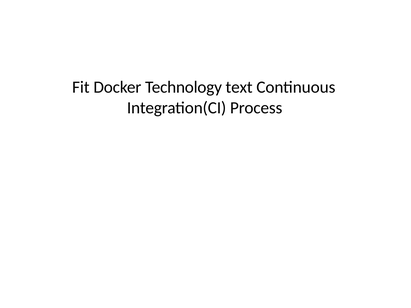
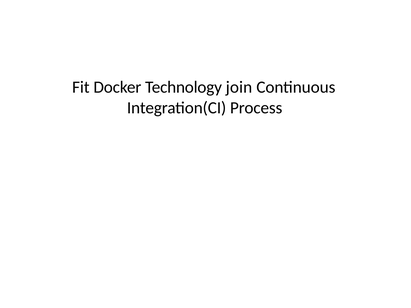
text: text -> join
